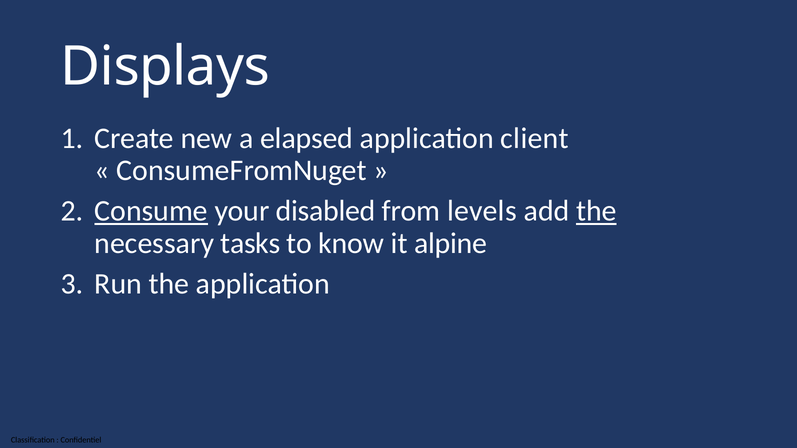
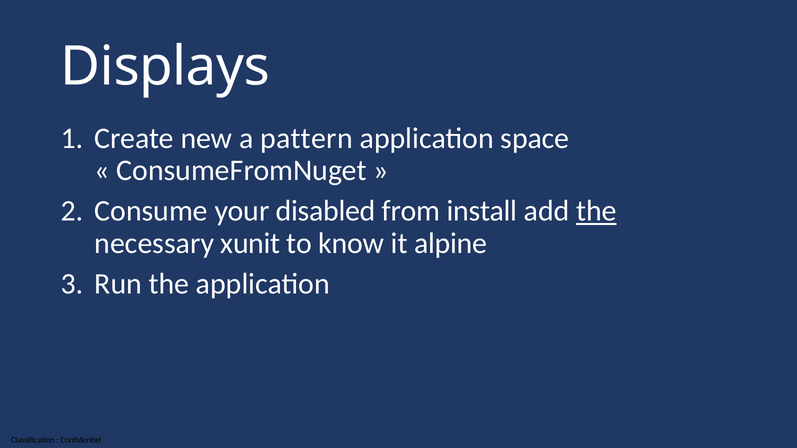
elapsed: elapsed -> pattern
client: client -> space
Consume underline: present -> none
levels: levels -> install
tasks: tasks -> xunit
